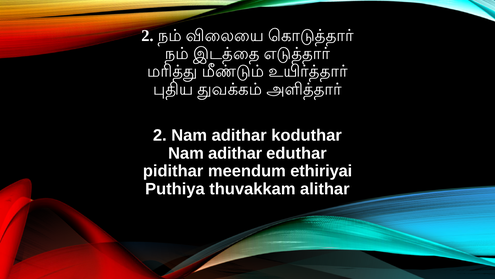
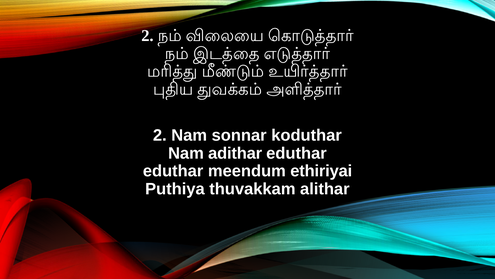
2 Nam adithar: adithar -> sonnar
pidithar at (173, 171): pidithar -> eduthar
